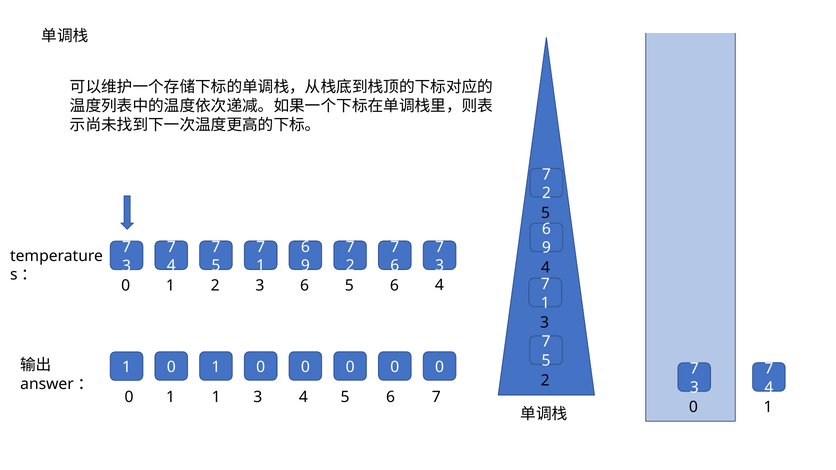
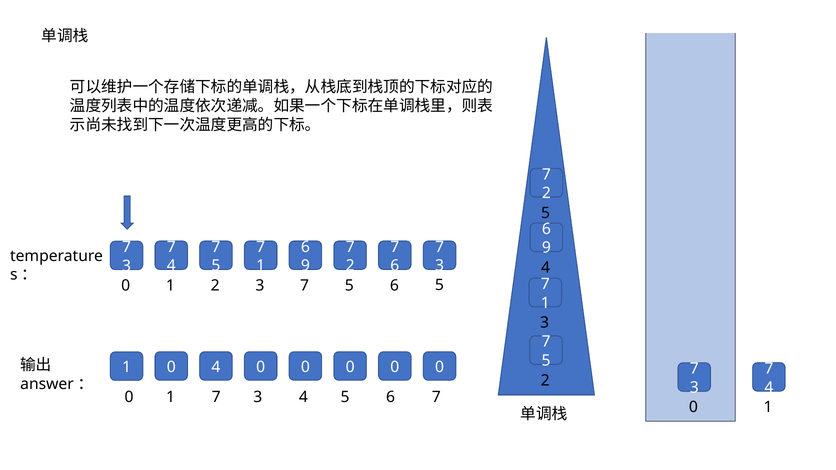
2 3 6: 6 -> 7
6 4: 4 -> 5
1 0 1: 1 -> 4
1 1: 1 -> 7
